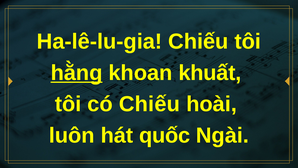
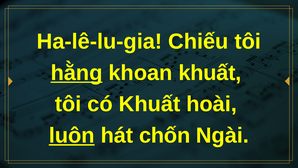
có Chiếu: Chiếu -> Khuất
luôn underline: none -> present
quốc: quốc -> chốn
